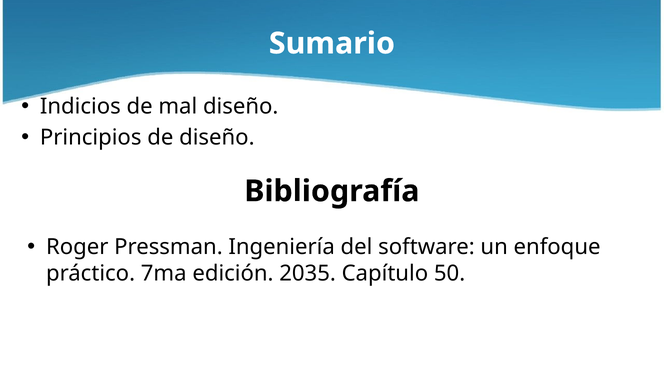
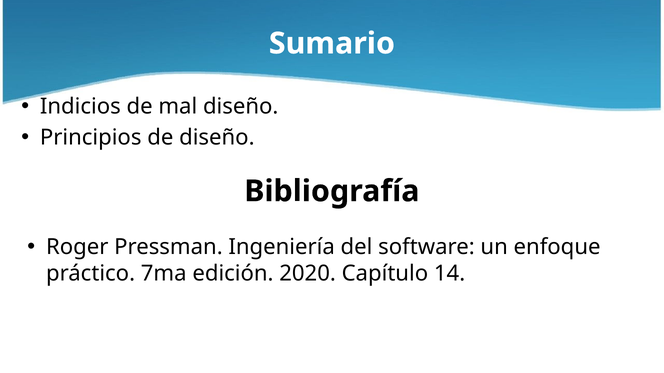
2035: 2035 -> 2020
50: 50 -> 14
